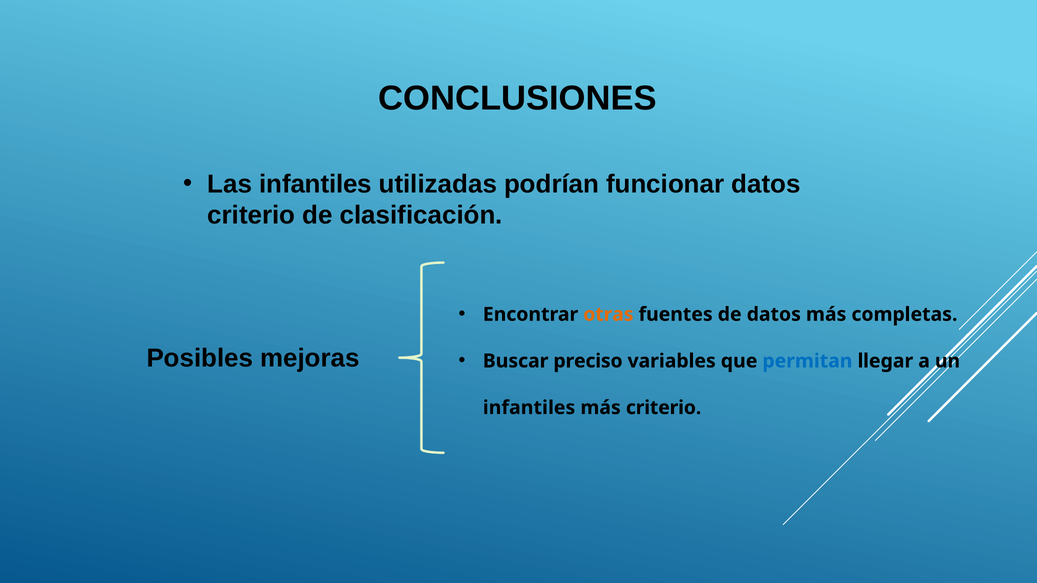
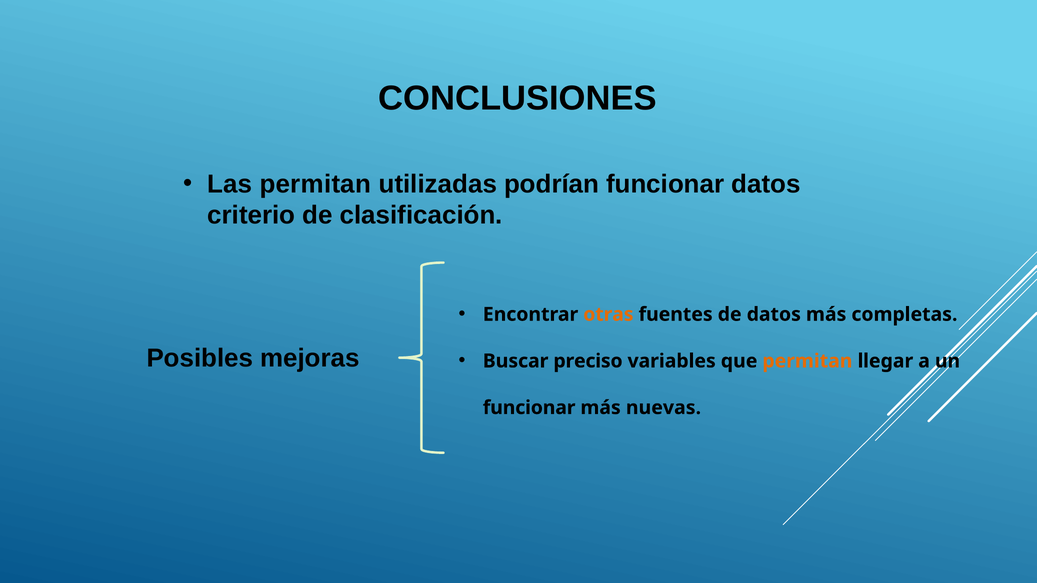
Las infantiles: infantiles -> permitan
permitan at (807, 361) colour: blue -> orange
infantiles at (529, 408): infantiles -> funcionar
más criterio: criterio -> nuevas
